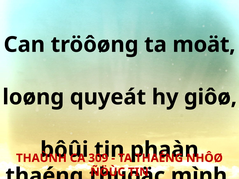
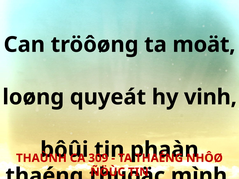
giôø: giôø -> vinh
